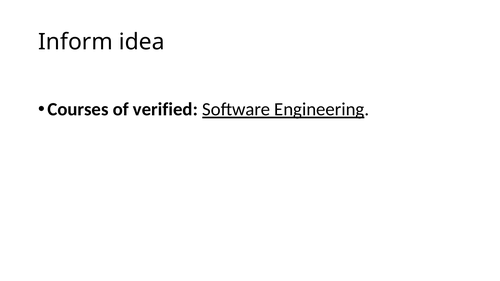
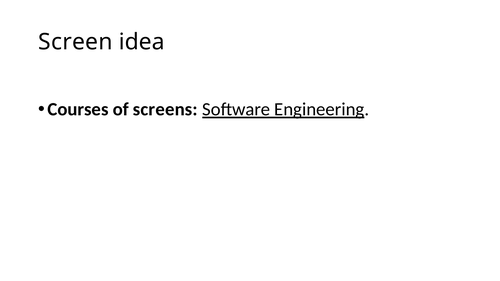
Inform: Inform -> Screen
verified: verified -> screens
